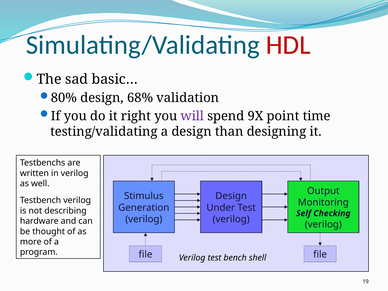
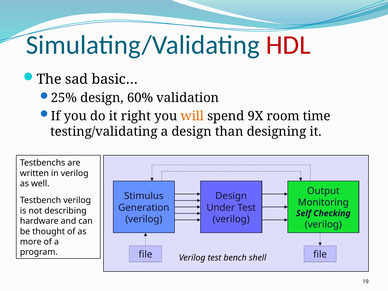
80%: 80% -> 25%
68%: 68% -> 60%
will colour: purple -> orange
point: point -> room
